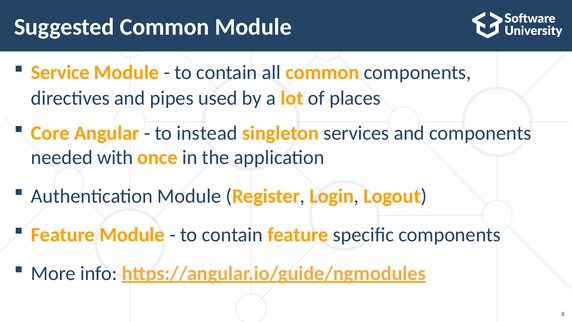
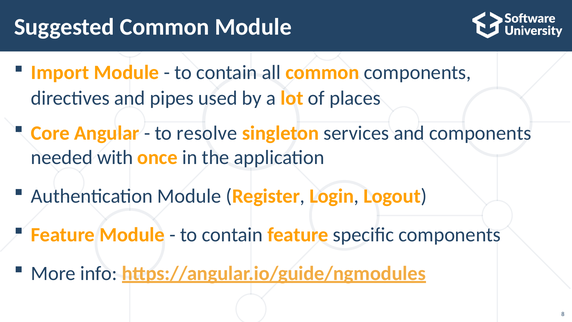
Service: Service -> Import
instead: instead -> resolve
